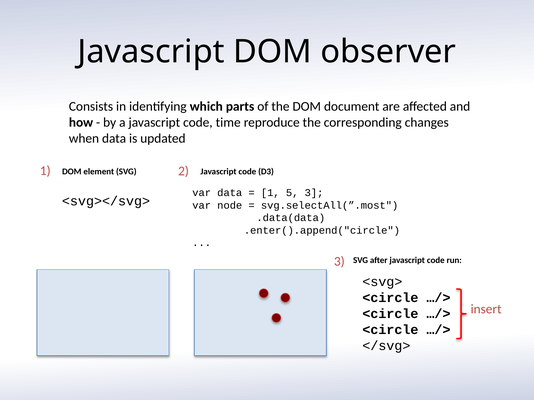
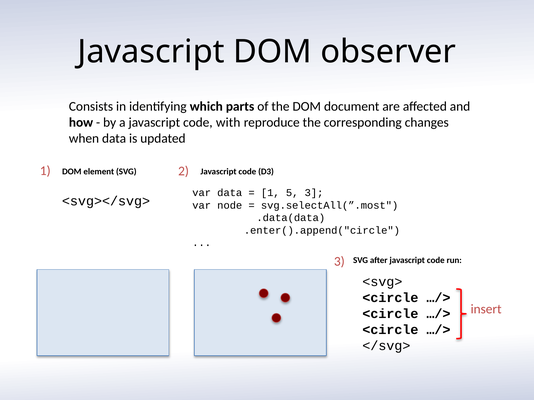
time: time -> with
